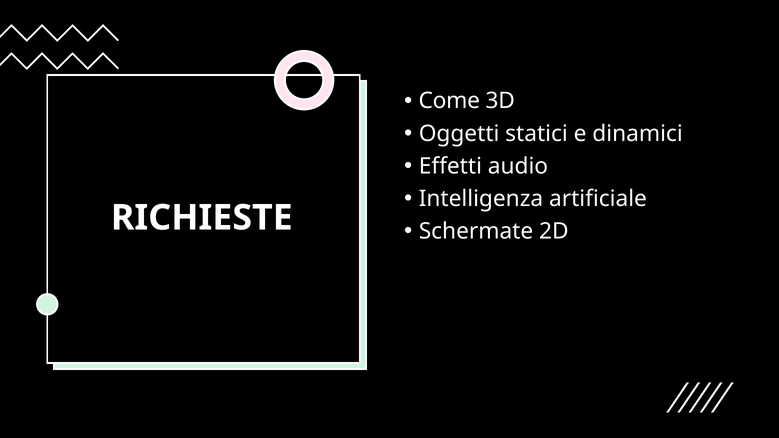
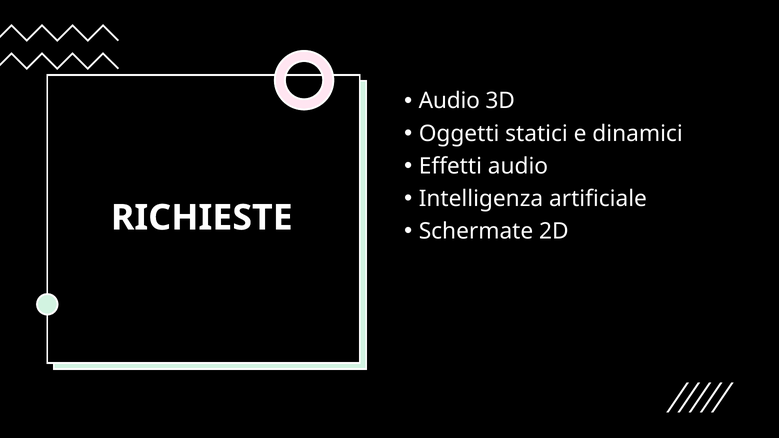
Come at (449, 101): Come -> Audio
